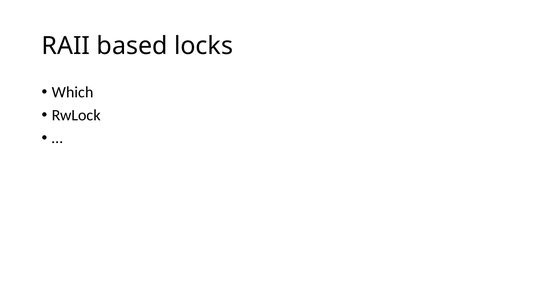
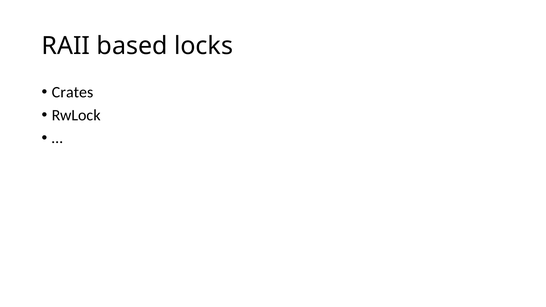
Which: Which -> Crates
